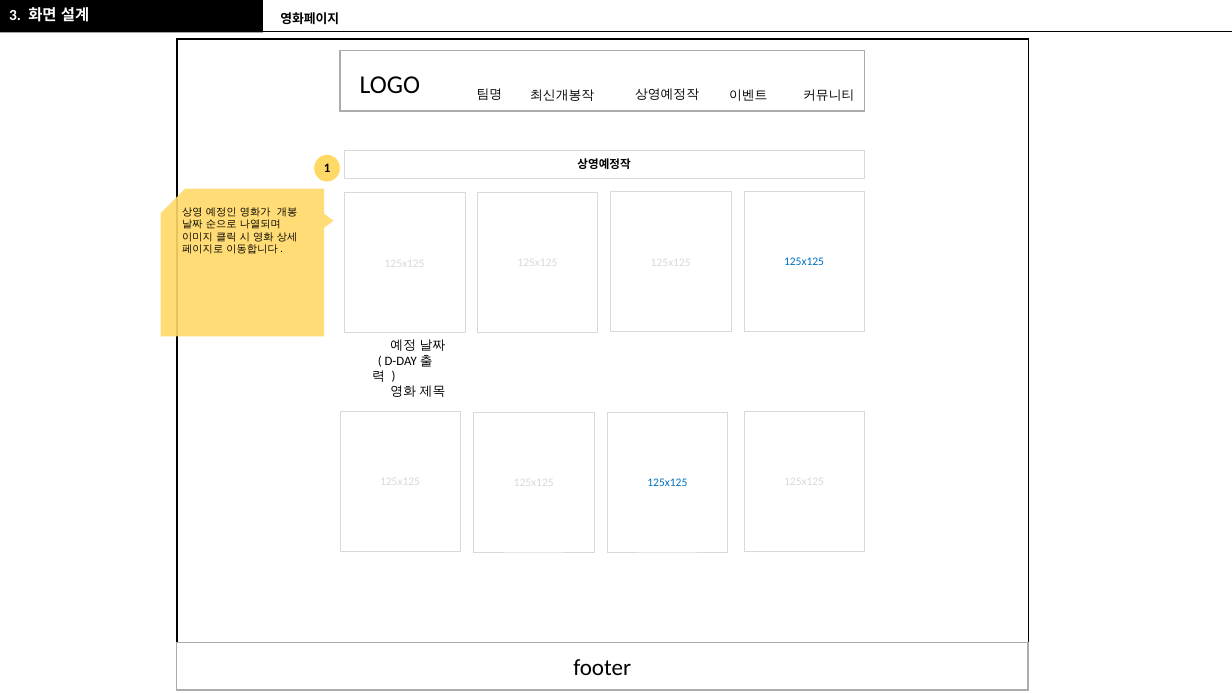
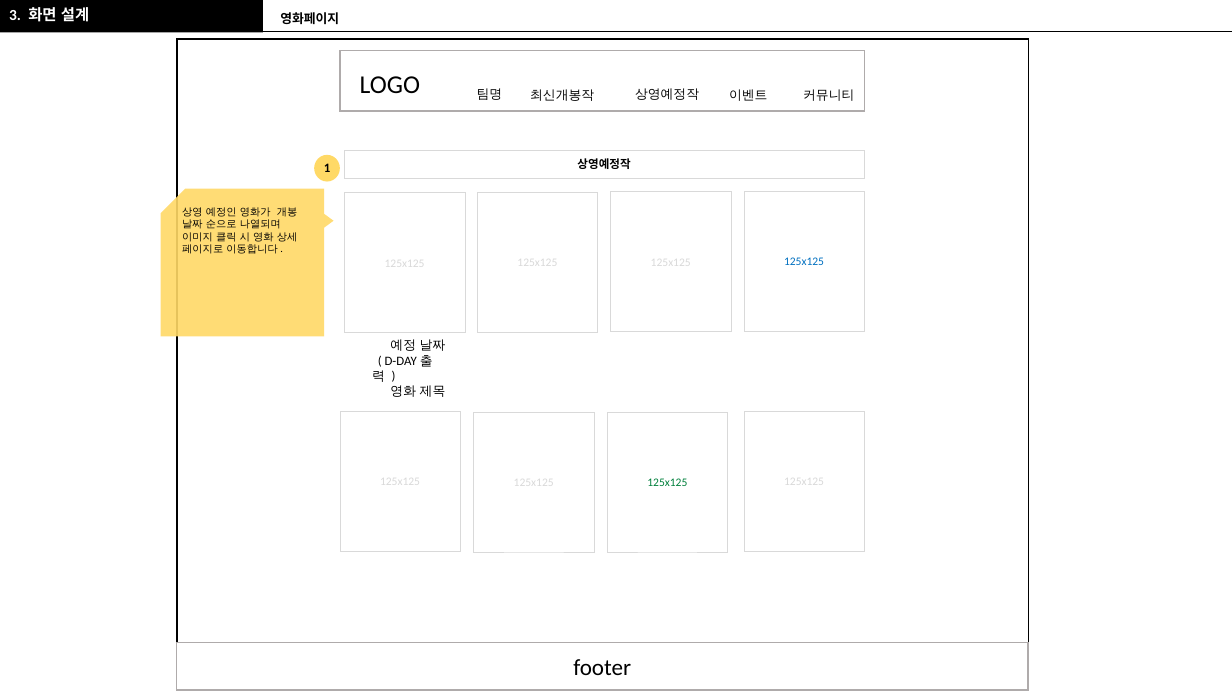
125x125 at (667, 483) colour: blue -> green
